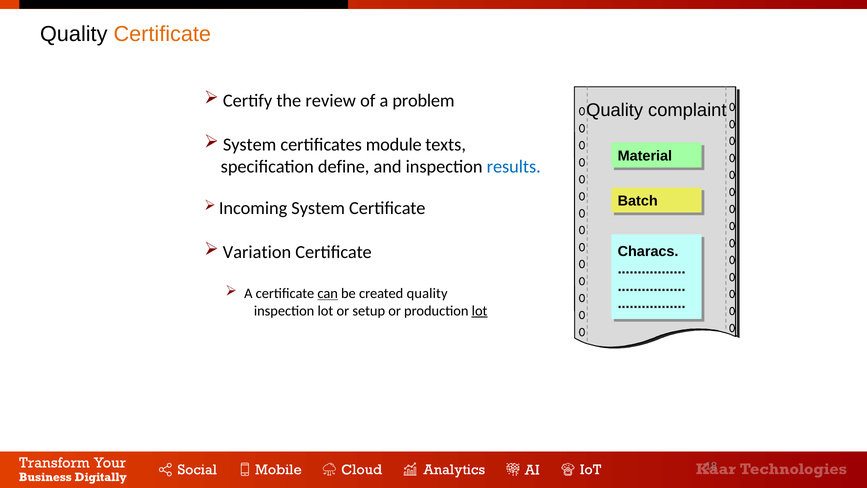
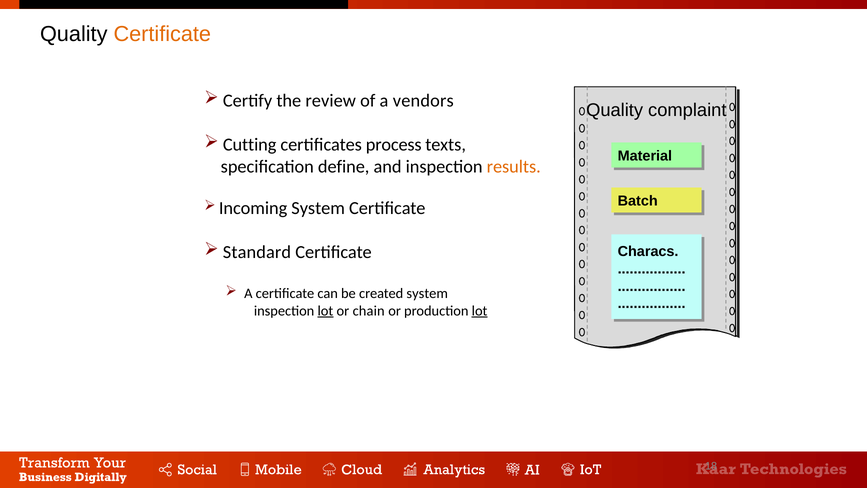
problem: problem -> vendors
System at (250, 145): System -> Cutting
module: module -> process
results colour: blue -> orange
Variation: Variation -> Standard
can underline: present -> none
created quality: quality -> system
lot at (325, 311) underline: none -> present
setup: setup -> chain
